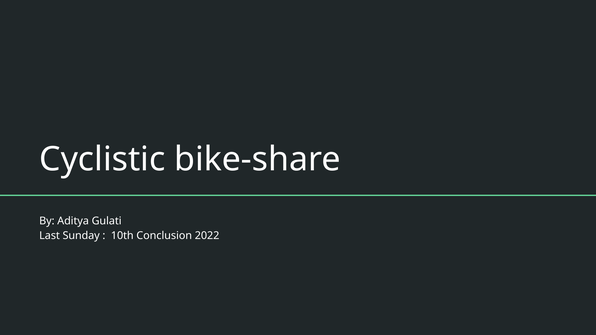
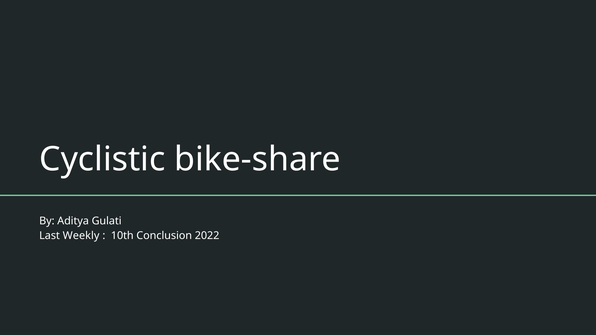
Sunday: Sunday -> Weekly
